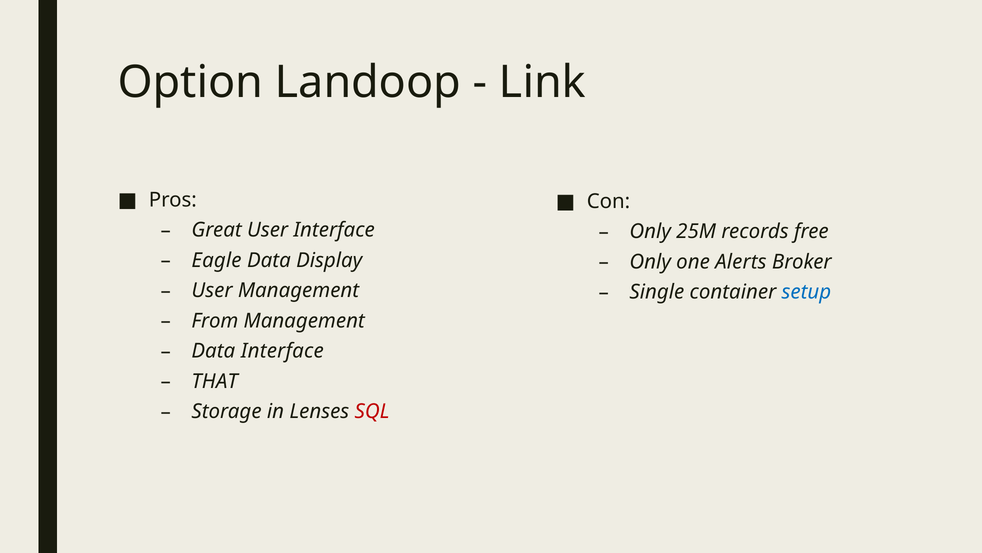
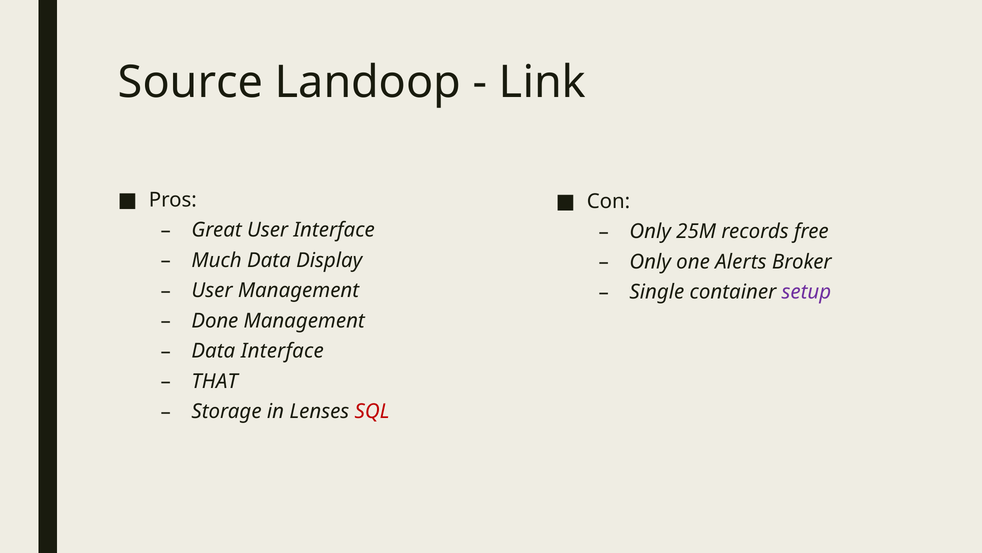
Option: Option -> Source
Eagle: Eagle -> Much
setup colour: blue -> purple
From: From -> Done
